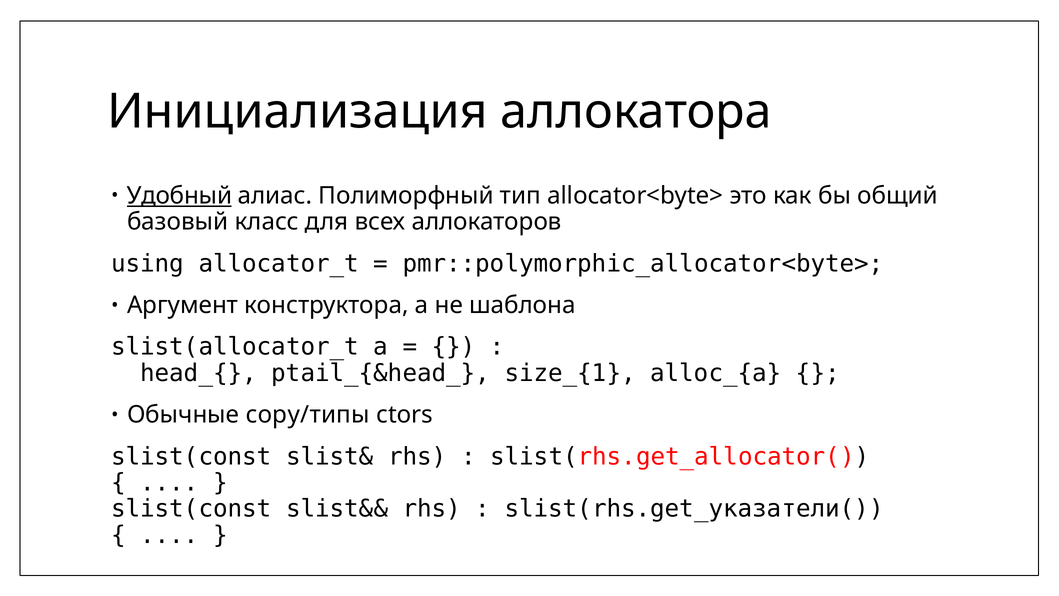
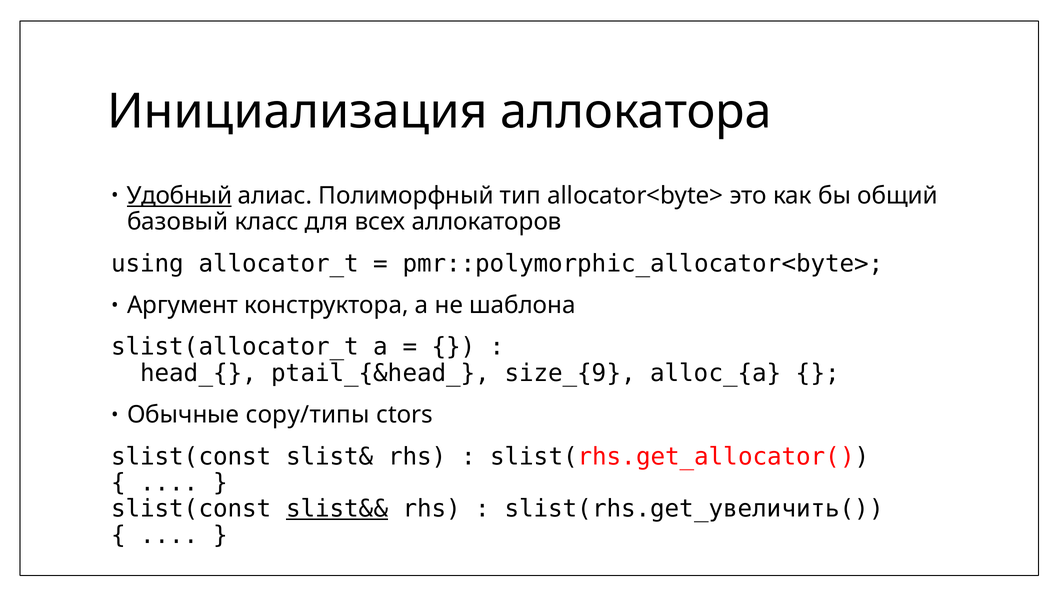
size_{1: size_{1 -> size_{9
slist&& underline: none -> present
slist(rhs.get_указатели(: slist(rhs.get_указатели( -> slist(rhs.get_увеличить(
